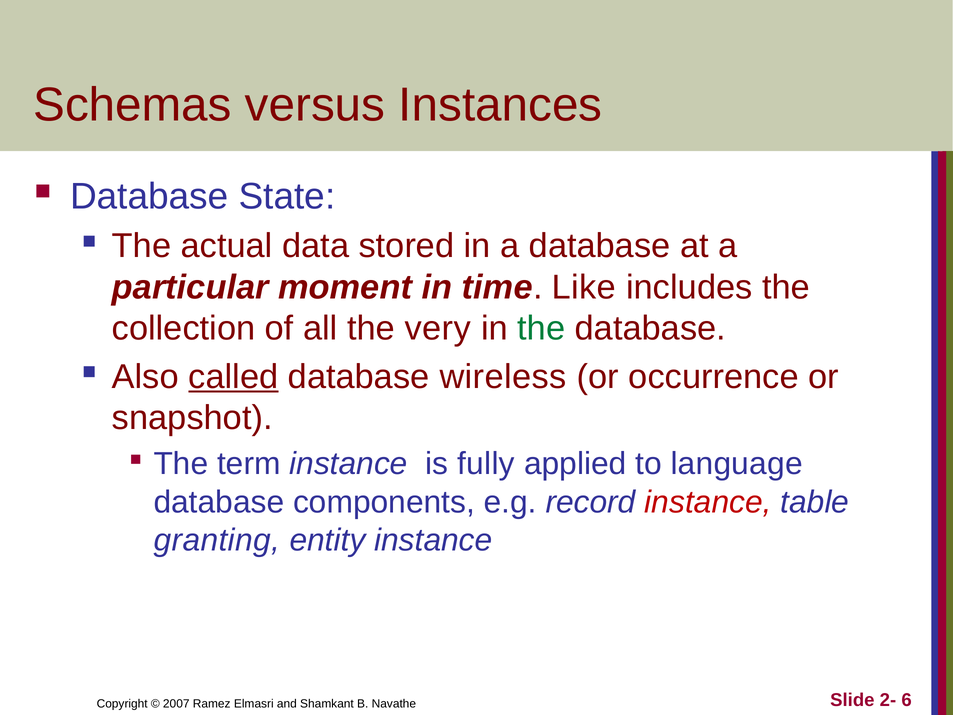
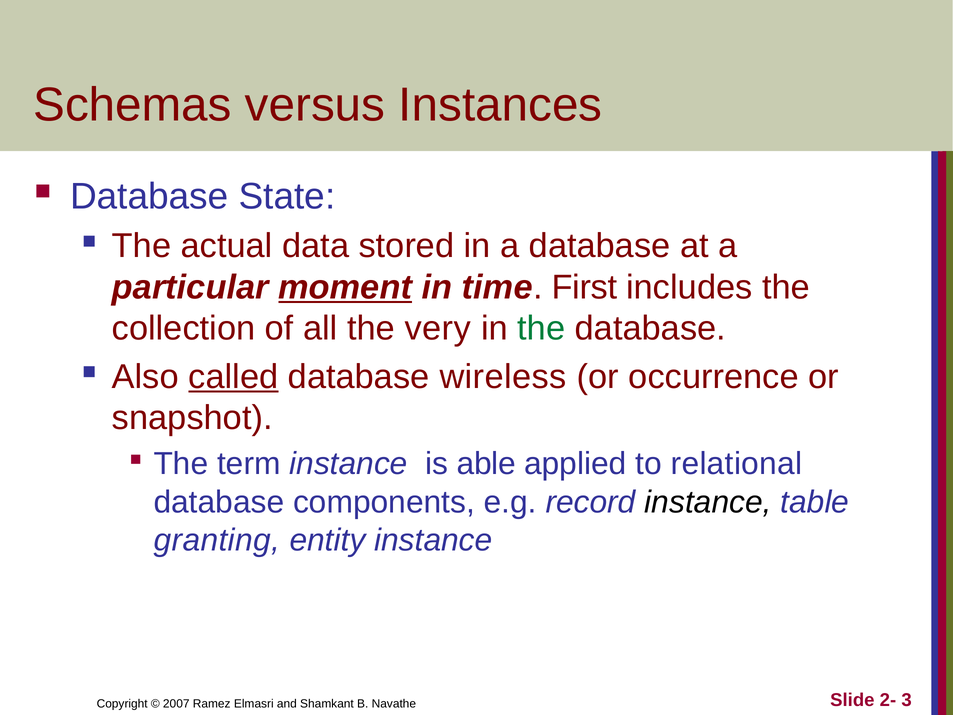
moment underline: none -> present
Like: Like -> First
fully: fully -> able
language: language -> relational
instance at (708, 502) colour: red -> black
6: 6 -> 3
